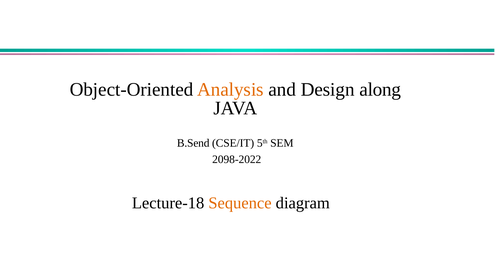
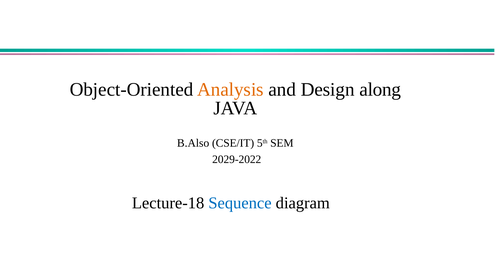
B.Send: B.Send -> B.Also
2098-2022: 2098-2022 -> 2029-2022
Sequence colour: orange -> blue
